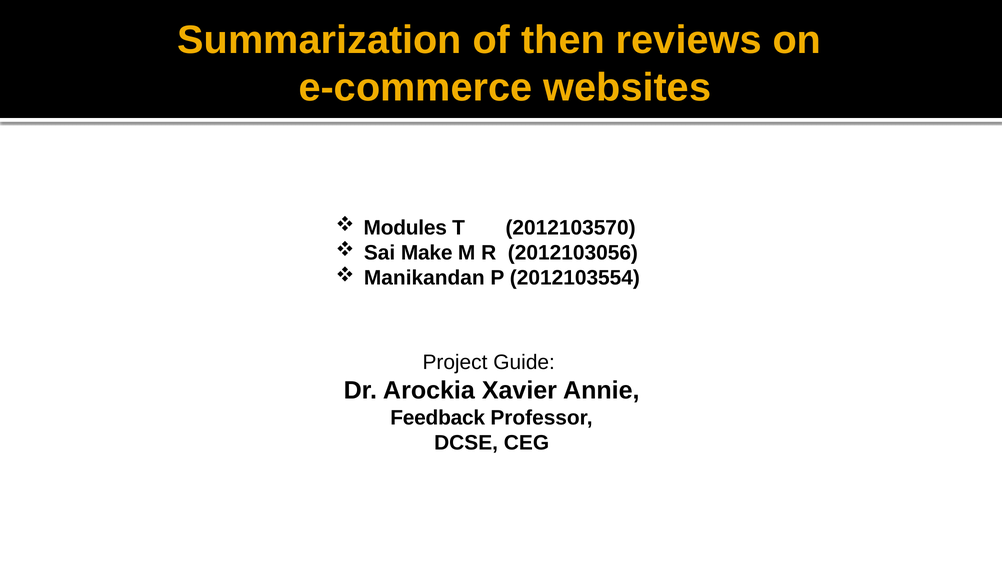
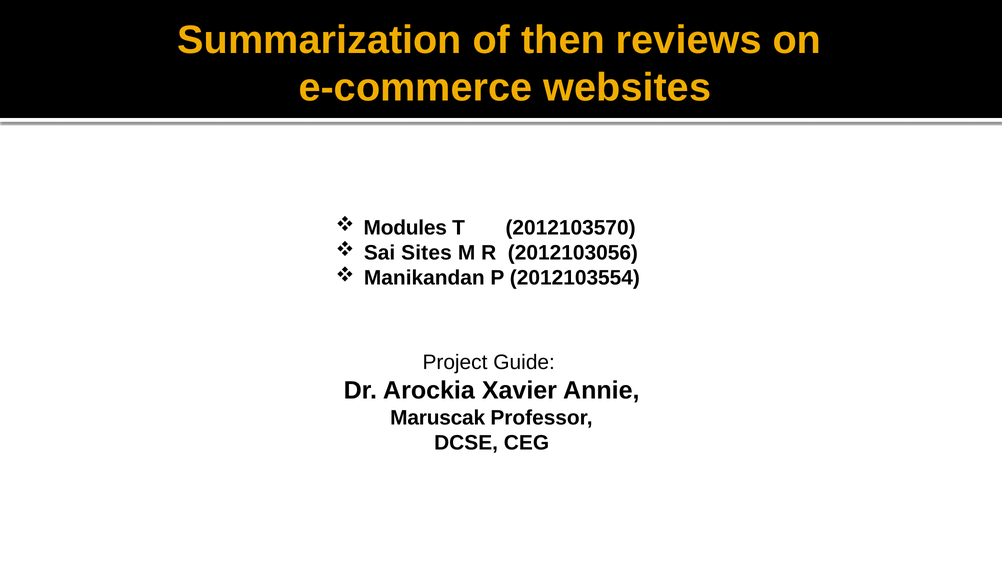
Make: Make -> Sites
Feedback: Feedback -> Maruscak
